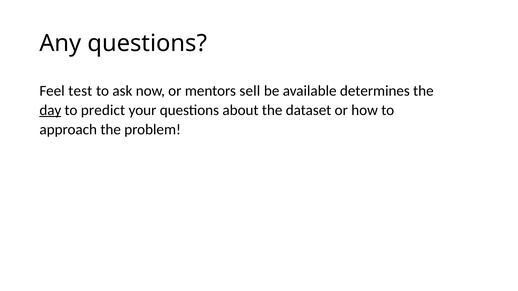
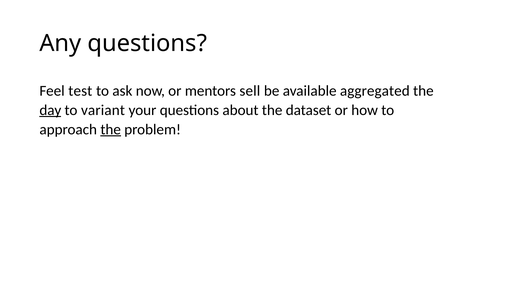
determines: determines -> aggregated
predict: predict -> variant
the at (111, 130) underline: none -> present
